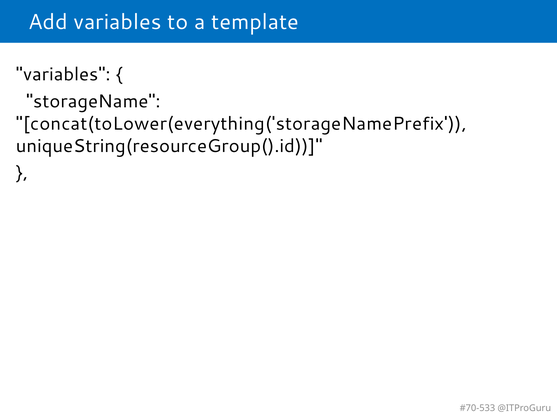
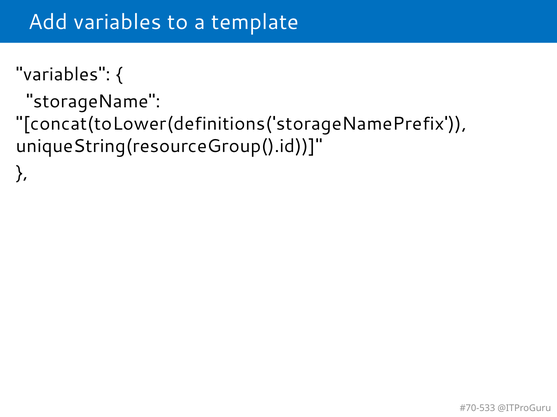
concat(toLower(everything('storageNamePrefix: concat(toLower(everything('storageNamePrefix -> concat(toLower(definitions('storageNamePrefix
